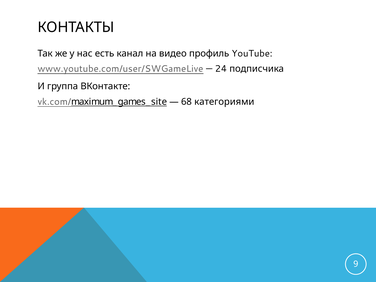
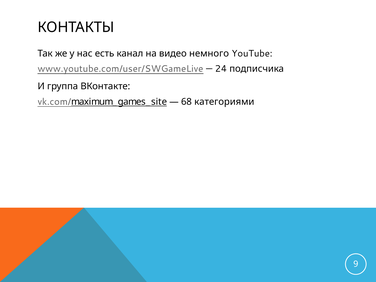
профиль: профиль -> немного
